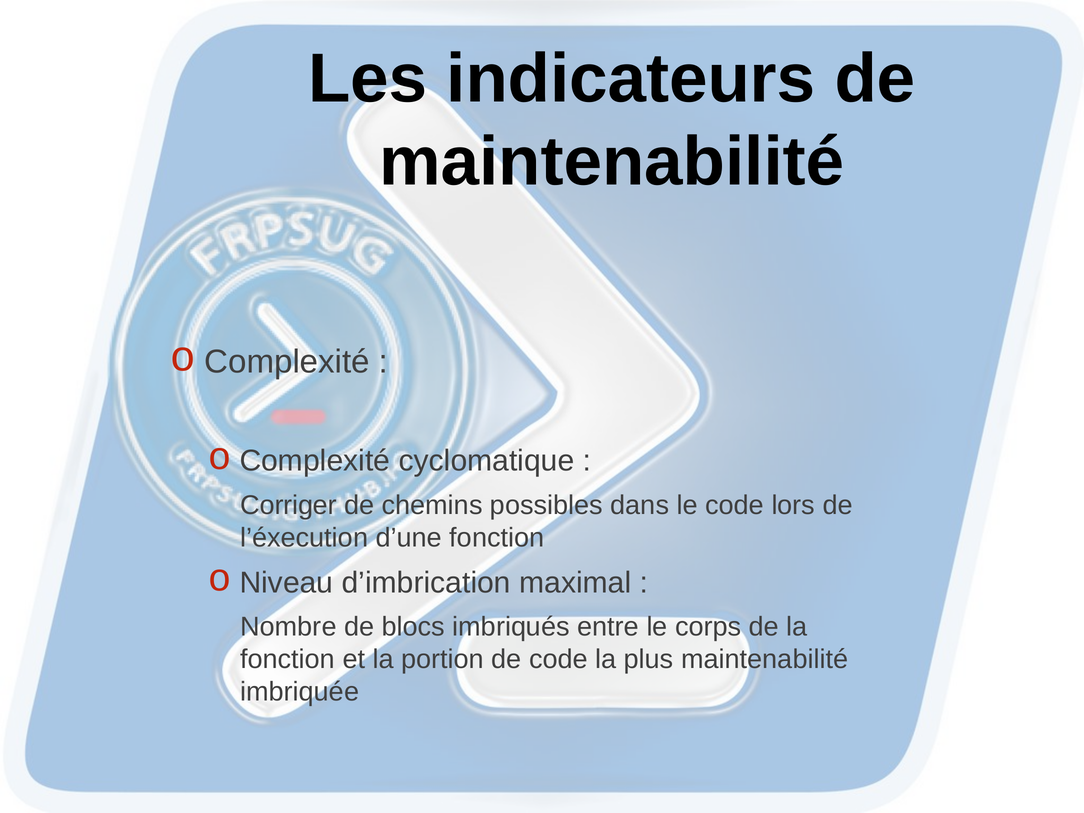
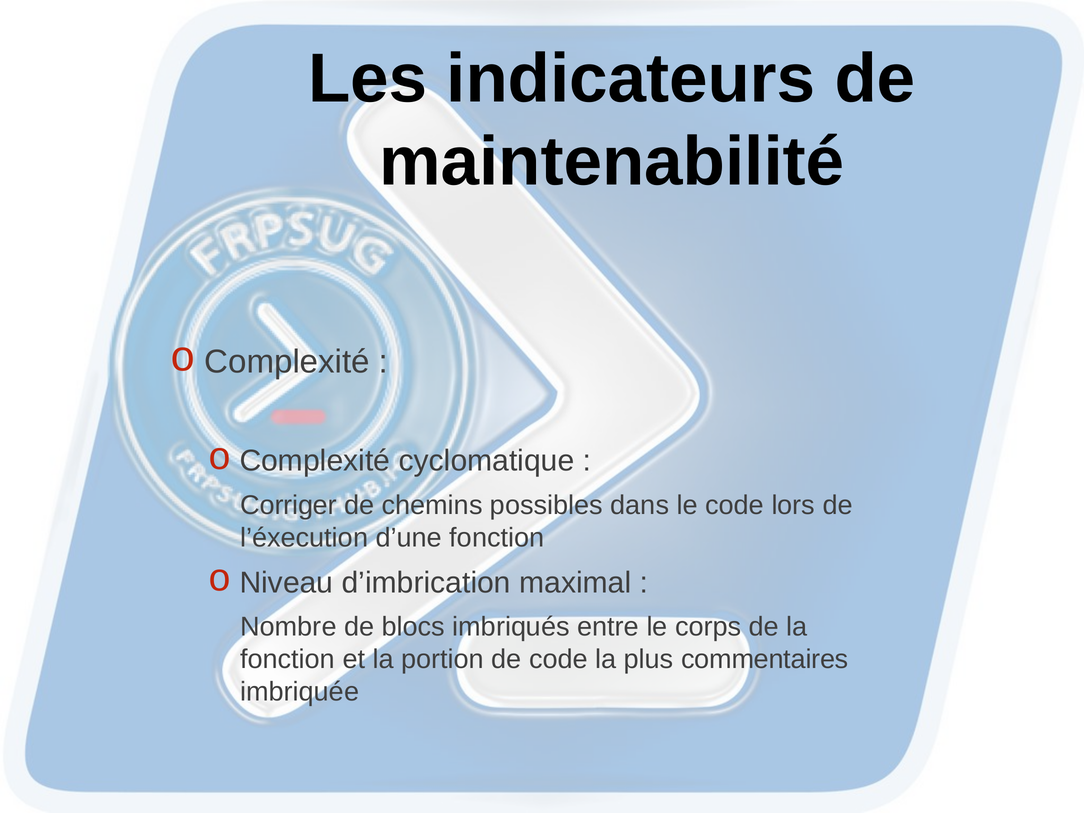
plus maintenabilité: maintenabilité -> commentaires
